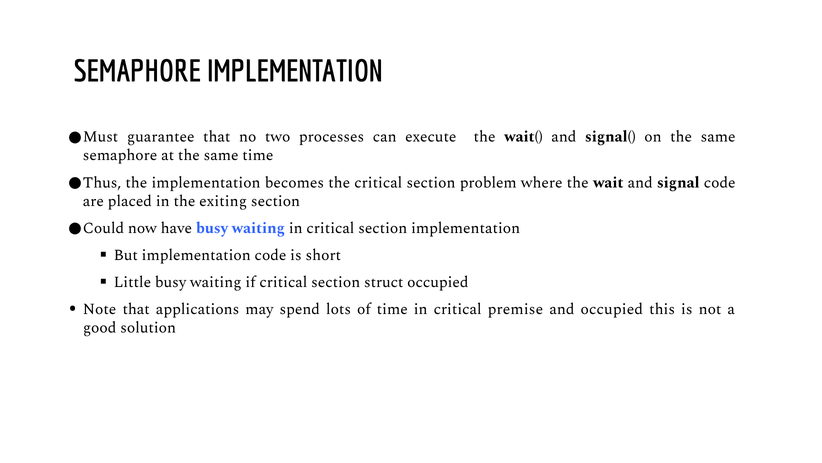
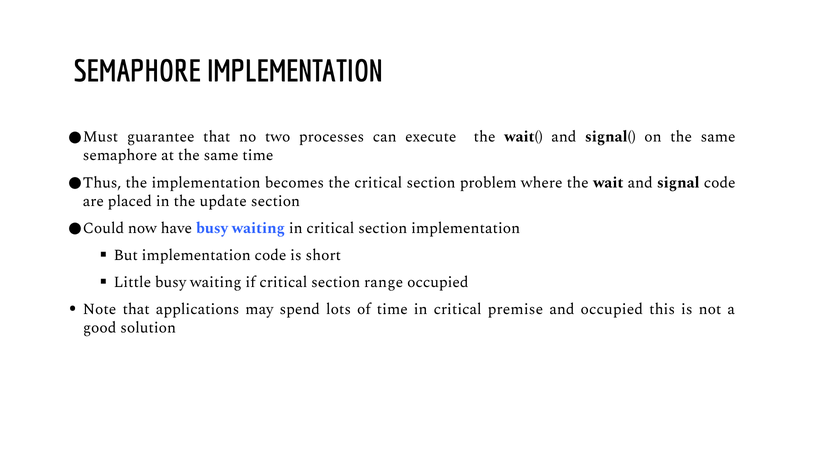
exiting: exiting -> update
struct: struct -> range
